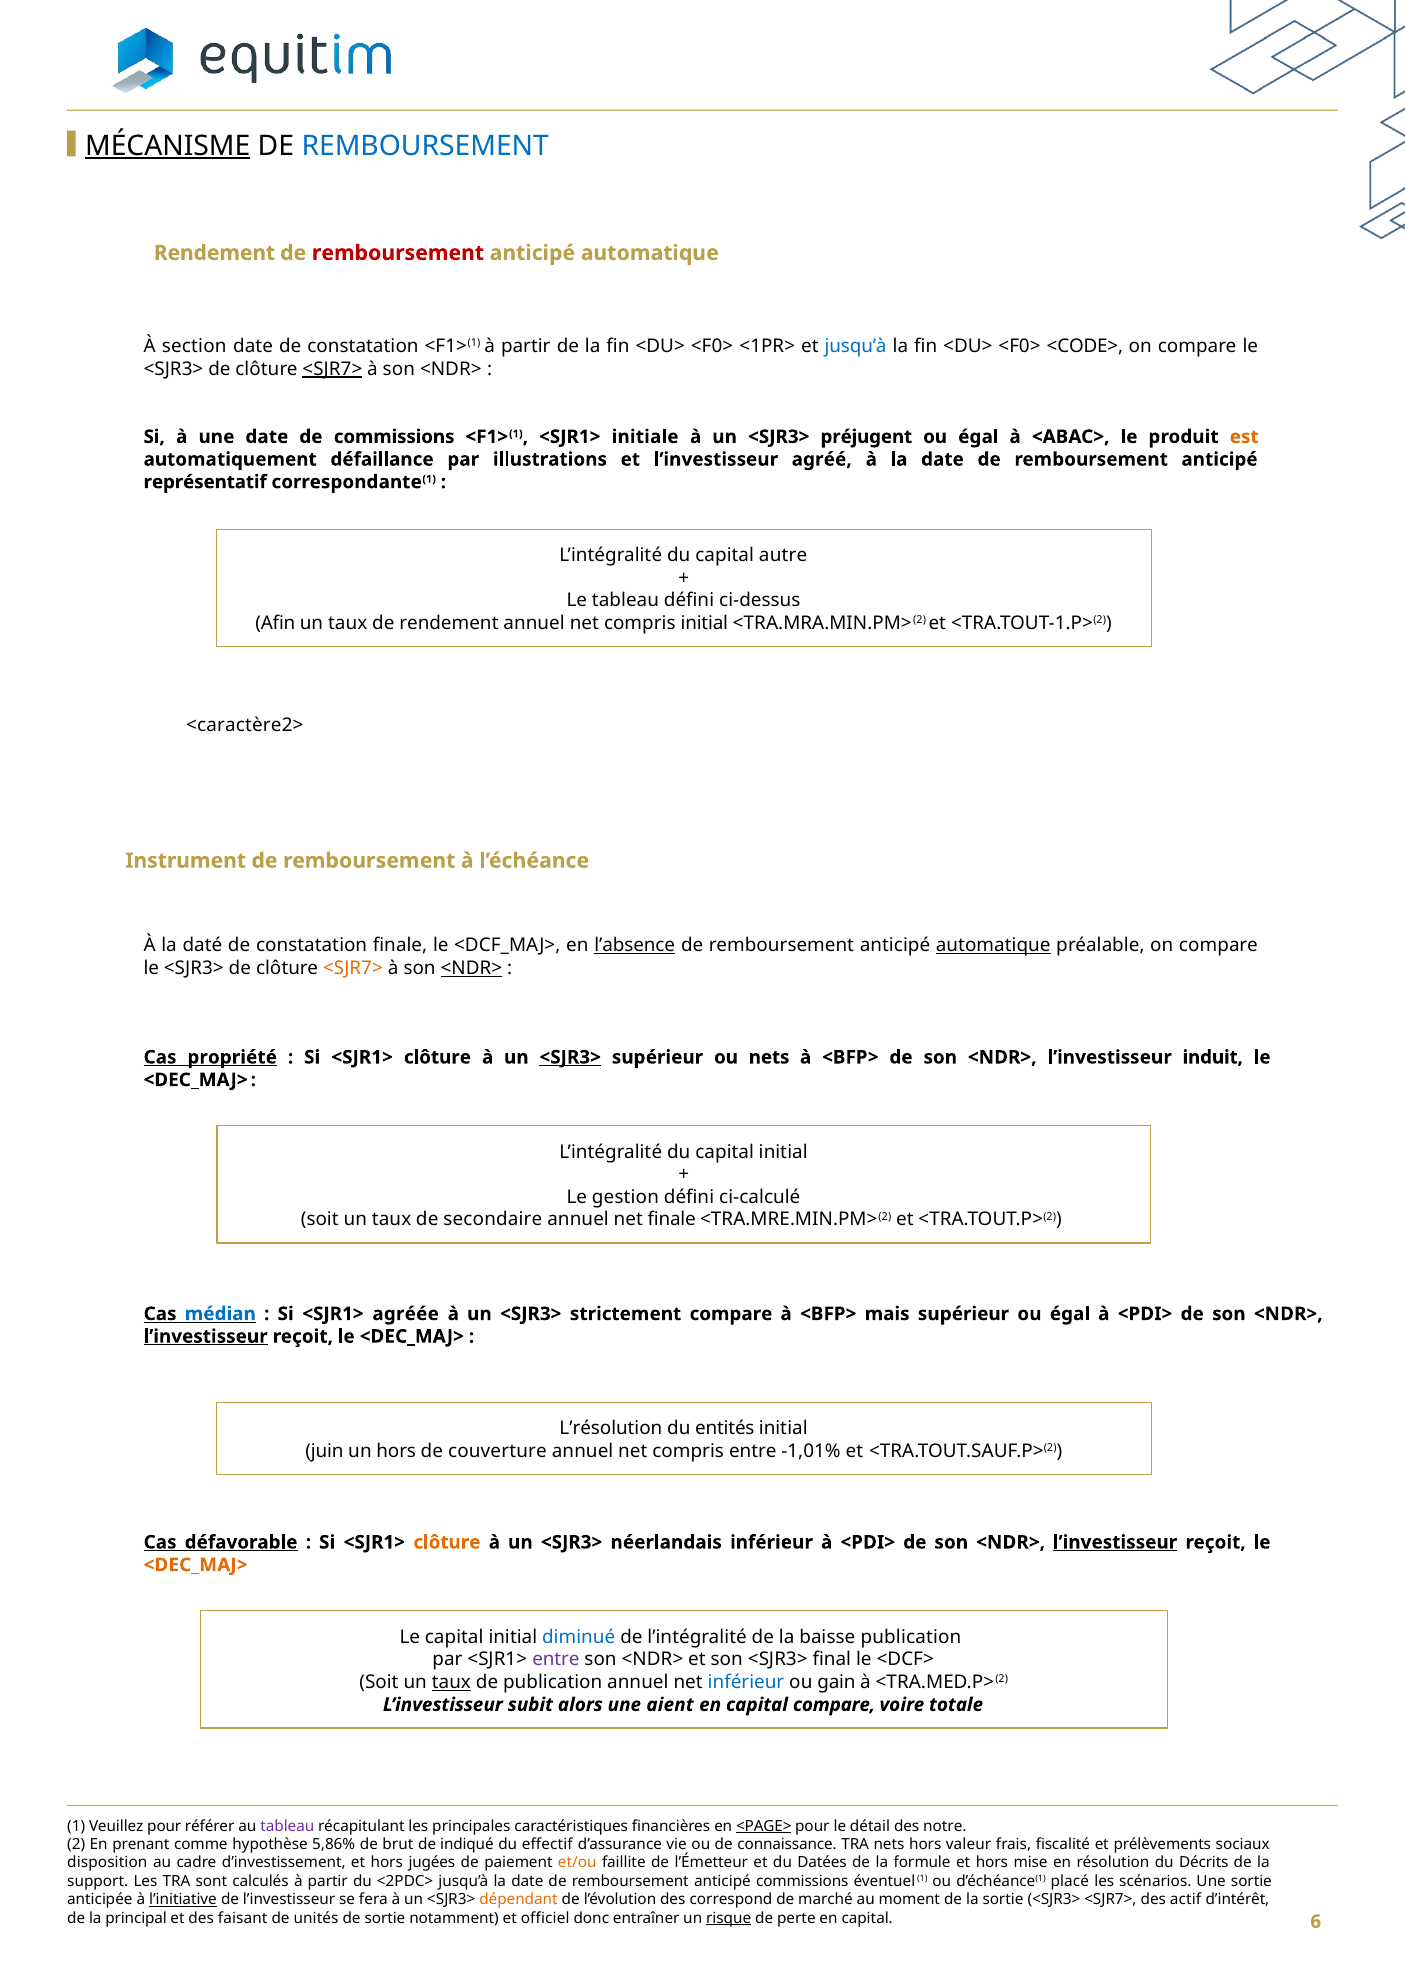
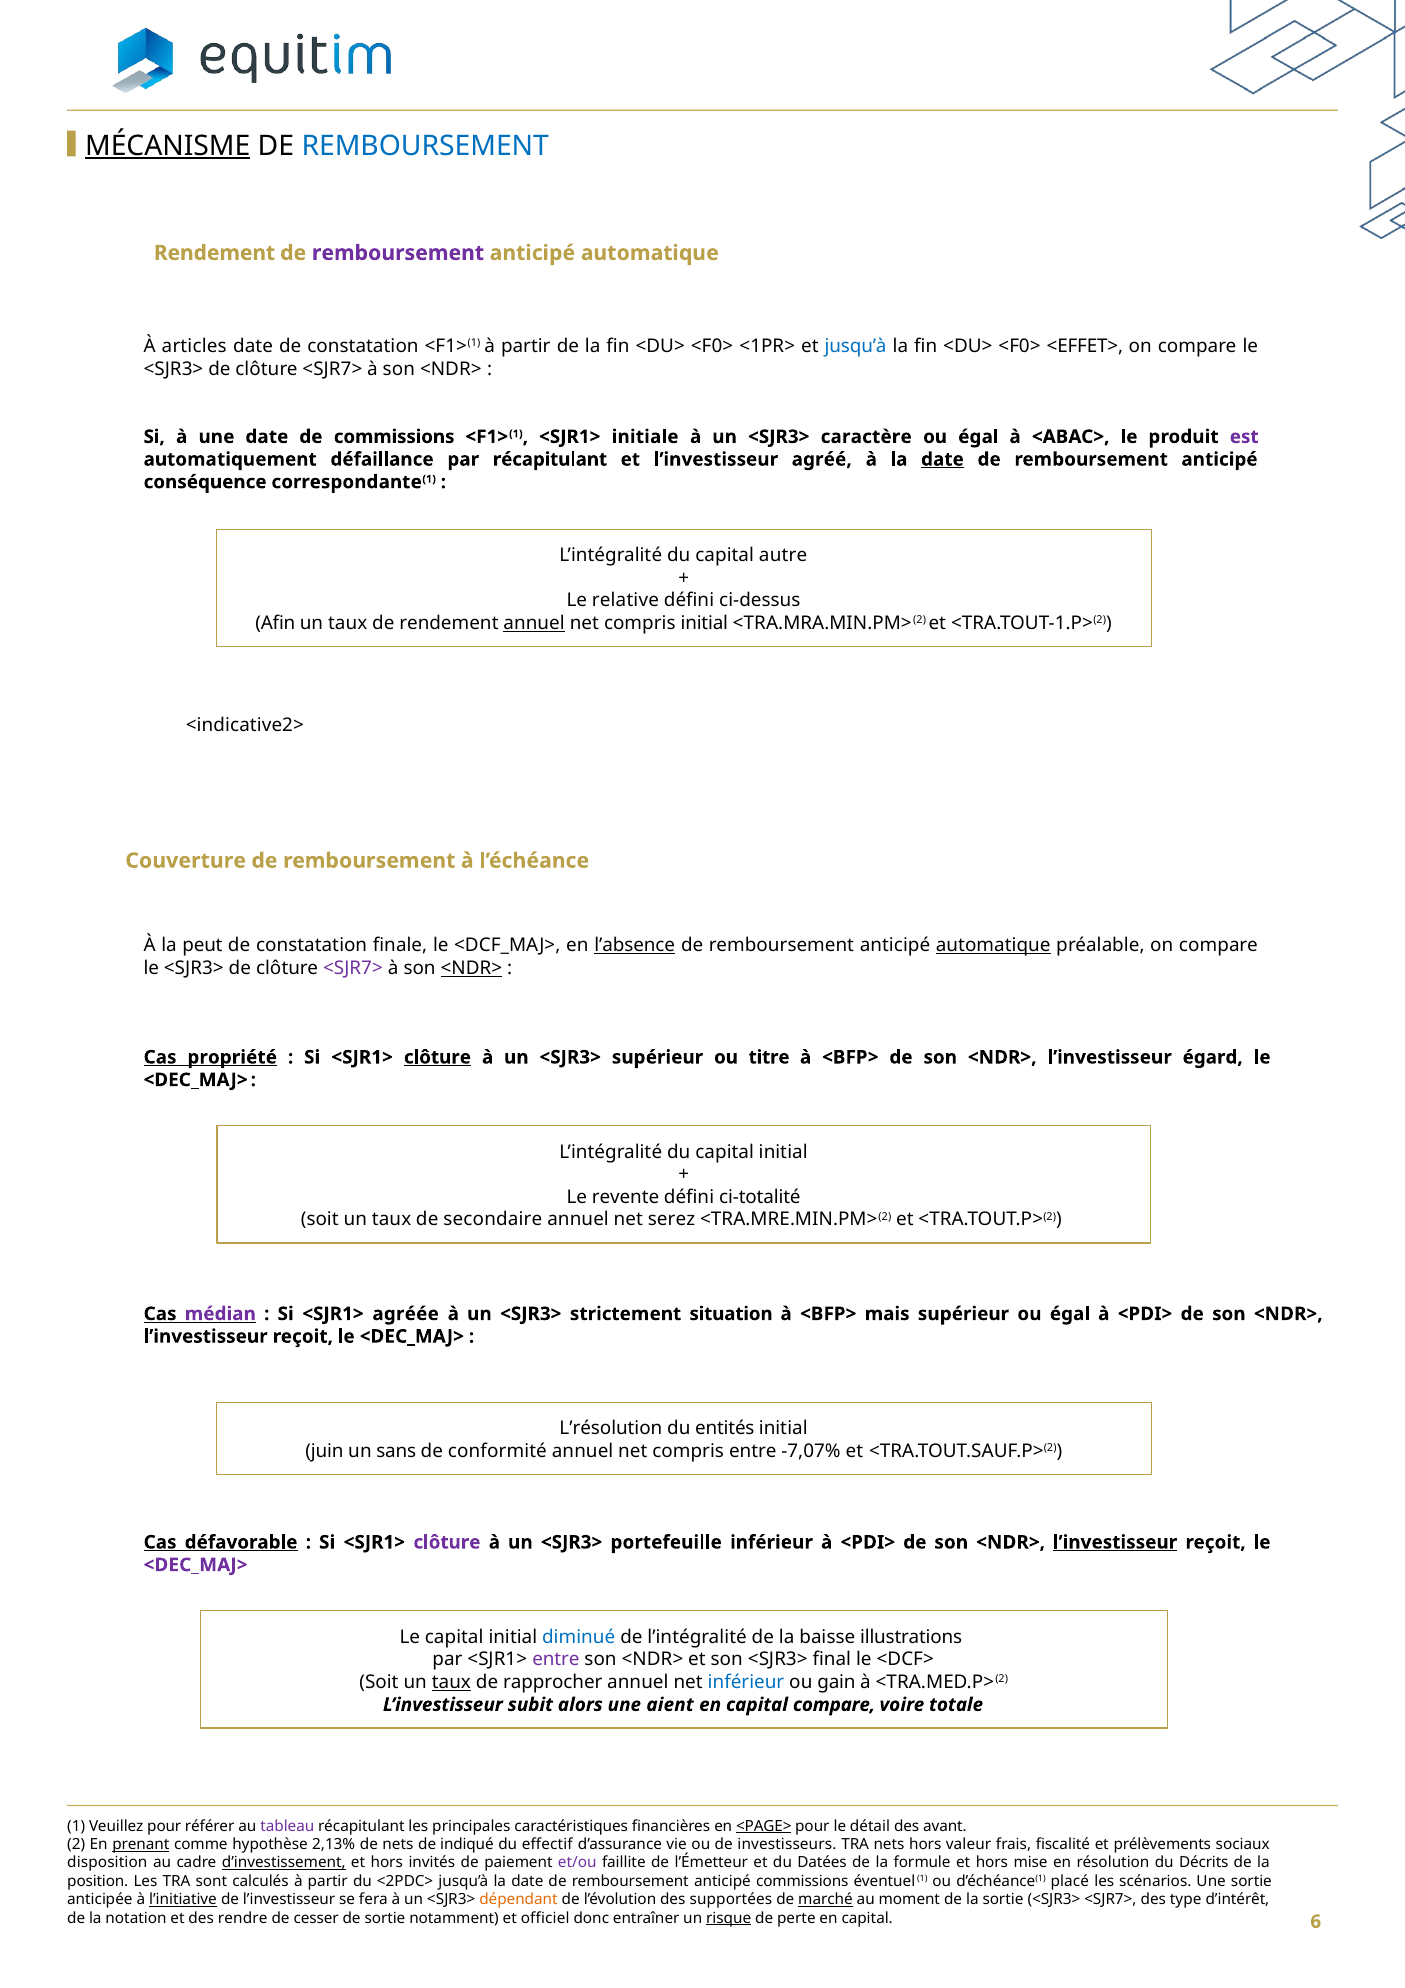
remboursement at (398, 253) colour: red -> purple
section: section -> articles
<CODE>: <CODE> -> <EFFET>
<SJR7> at (332, 369) underline: present -> none
préjugent: préjugent -> caractère
est colour: orange -> purple
par illustrations: illustrations -> récapitulant
date at (942, 459) underline: none -> present
représentatif: représentatif -> conséquence
Le tableau: tableau -> relative
annuel at (534, 623) underline: none -> present
<caractère2>: <caractère2> -> <indicative2>
Instrument: Instrument -> Couverture
daté: daté -> peut
<SJR7> at (353, 968) colour: orange -> purple
clôture at (437, 1057) underline: none -> present
<SJR3> at (570, 1057) underline: present -> none
ou nets: nets -> titre
induit: induit -> égard
gestion: gestion -> revente
ci-calculé: ci-calculé -> ci-totalité
net finale: finale -> serez
médian colour: blue -> purple
strictement compare: compare -> situation
l’investisseur at (206, 1336) underline: present -> none
un hors: hors -> sans
couverture: couverture -> conformité
-1,01%: -1,01% -> -7,07%
clôture at (447, 1542) colour: orange -> purple
néerlandais: néerlandais -> portefeuille
<DEC_MAJ> at (196, 1564) colour: orange -> purple
baisse publication: publication -> illustrations
de publication: publication -> rapprocher
notre: notre -> avant
prenant underline: none -> present
5,86%: 5,86% -> 2,13%
de brut: brut -> nets
connaissance: connaissance -> investisseurs
d’investissement underline: none -> present
jugées: jugées -> invités
et/ou colour: orange -> purple
support: support -> position
correspond: correspond -> supportées
marché underline: none -> present
actif: actif -> type
principal: principal -> notation
faisant: faisant -> rendre
unités: unités -> cesser
